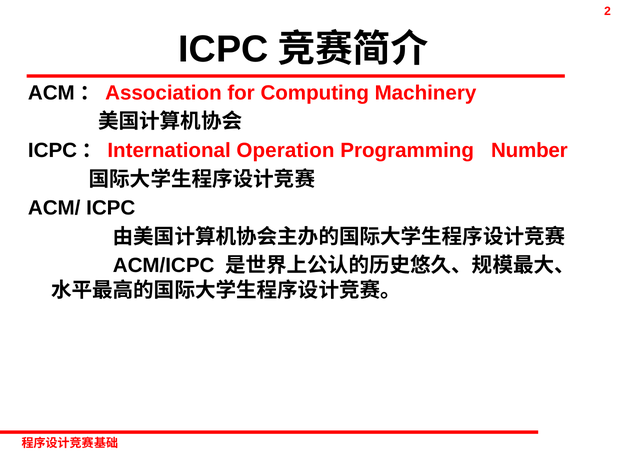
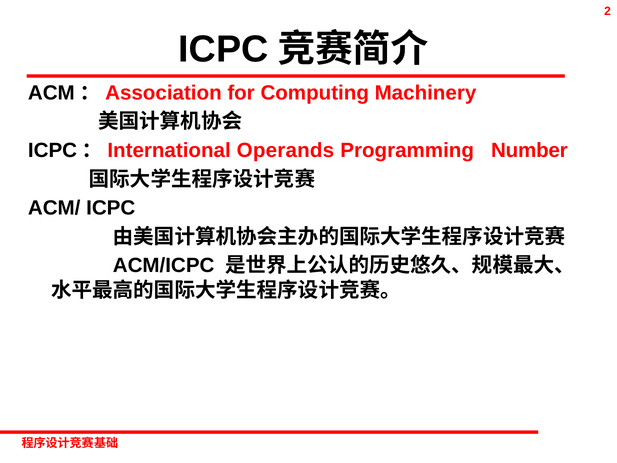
Operation: Operation -> Operands
